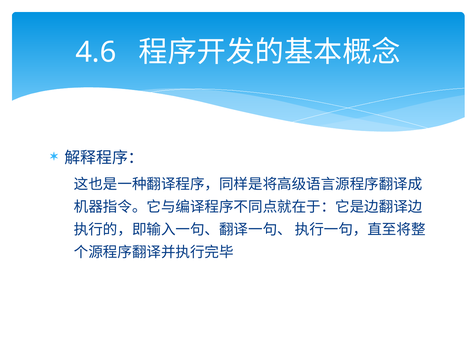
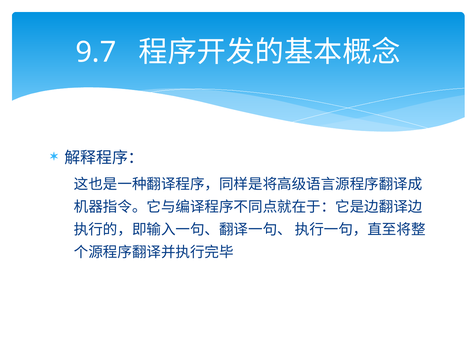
4.6: 4.6 -> 9.7
